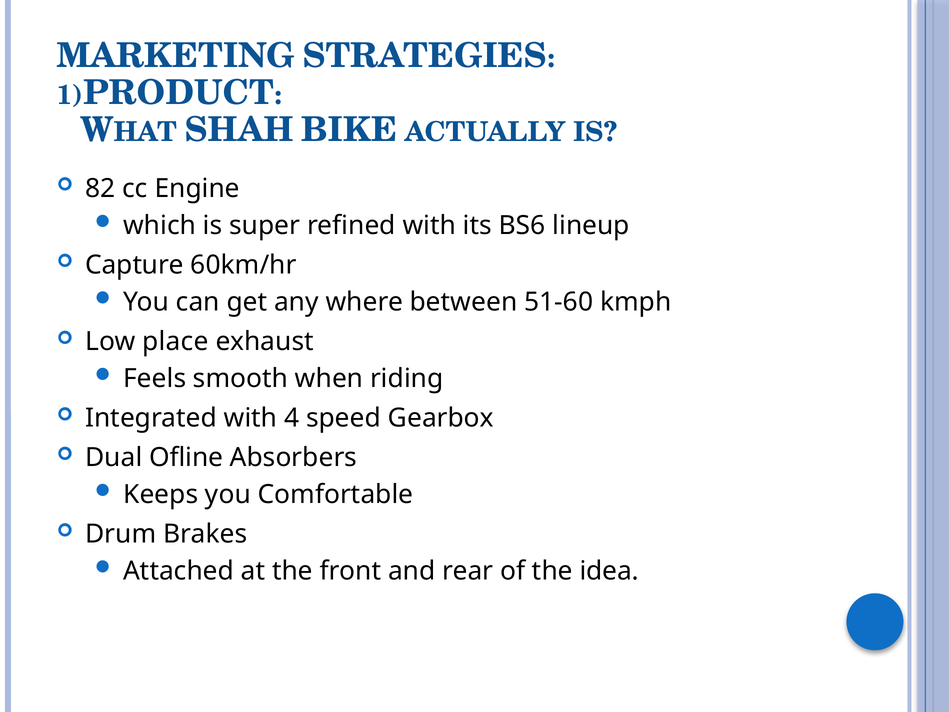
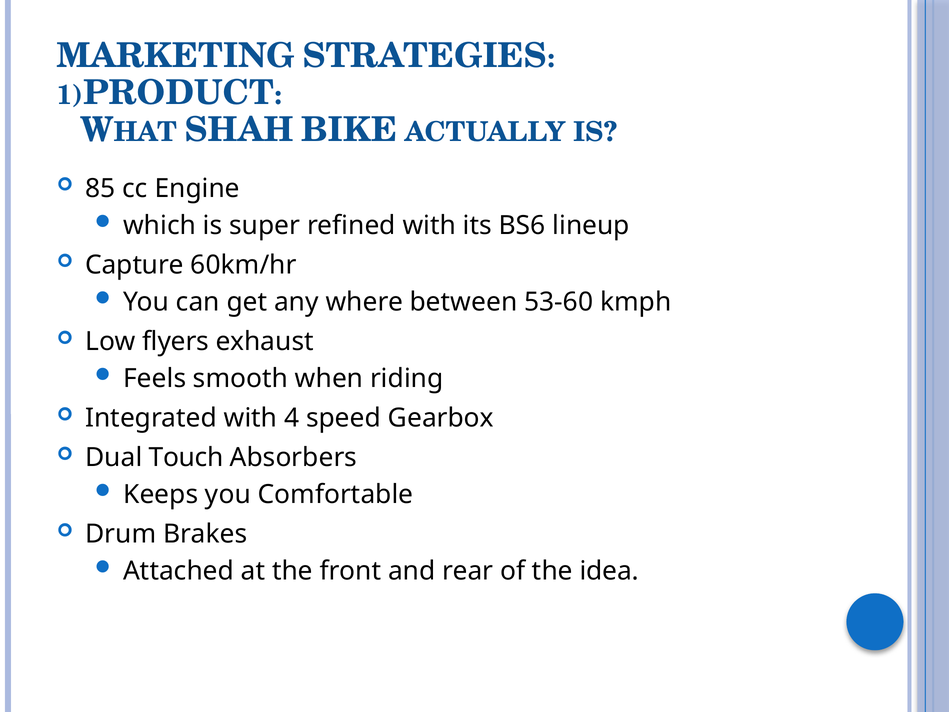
82: 82 -> 85
51-60: 51-60 -> 53-60
place: place -> flyers
Ofline: Ofline -> Touch
